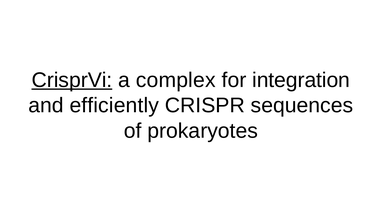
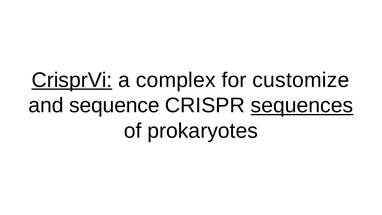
integration: integration -> customize
efficiently: efficiently -> sequence
sequences underline: none -> present
